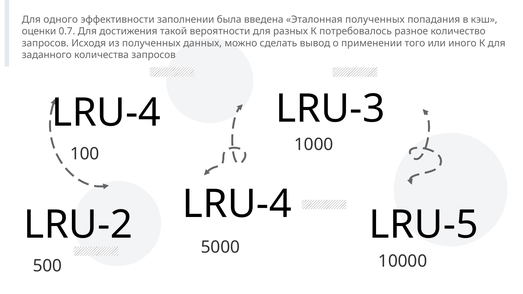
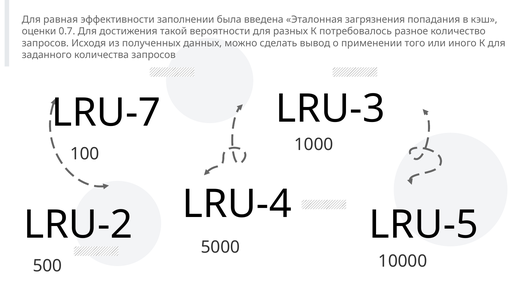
одного: одного -> равная
Эталонная полученных: полученных -> загрязнения
LRU-4 at (106, 113): LRU-4 -> LRU-7
